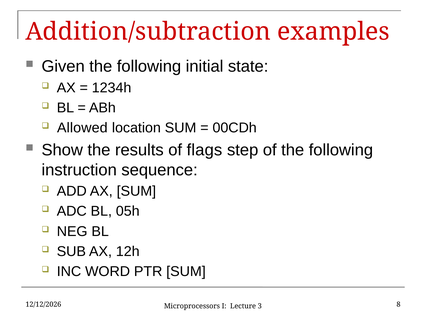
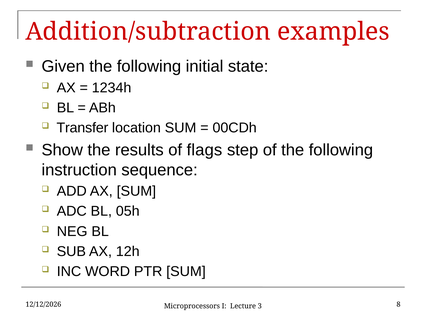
Allowed: Allowed -> Transfer
